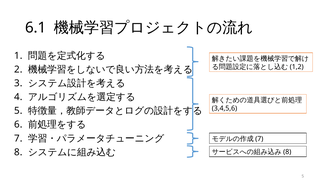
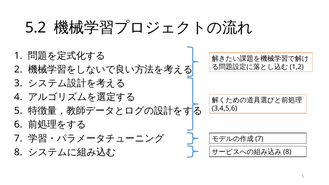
6.1: 6.1 -> 5.2
